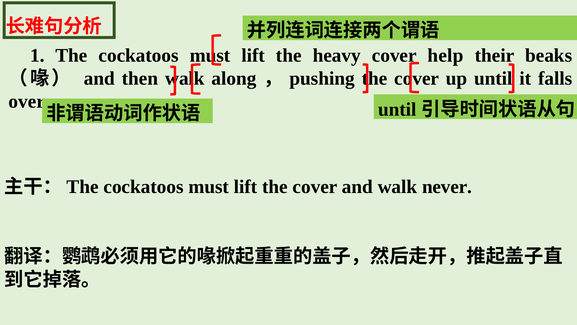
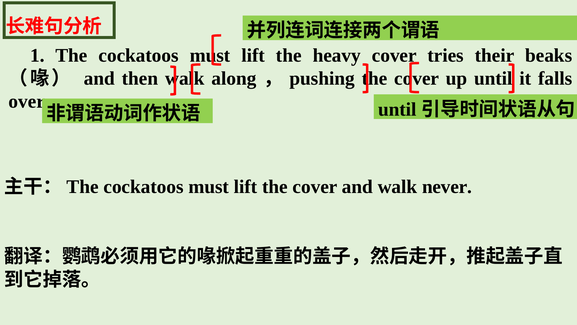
help: help -> tries
